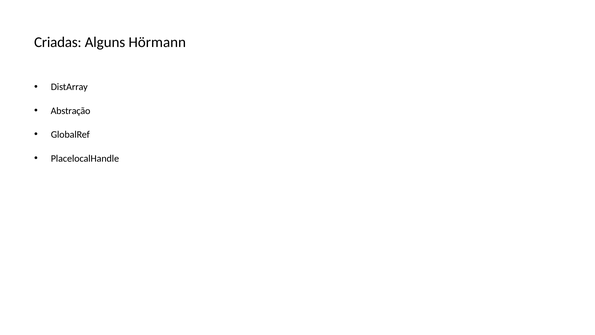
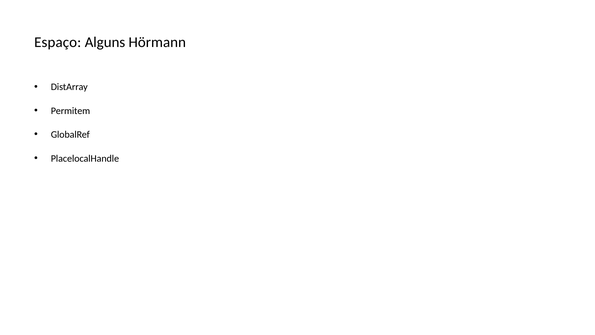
Criadas: Criadas -> Espaço
Abstração: Abstração -> Permitem
